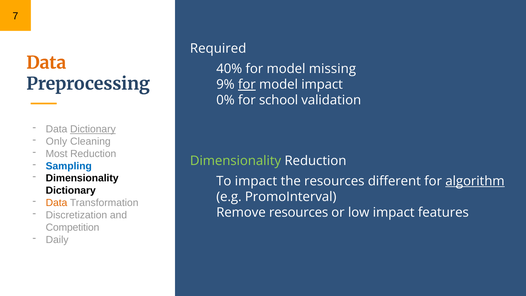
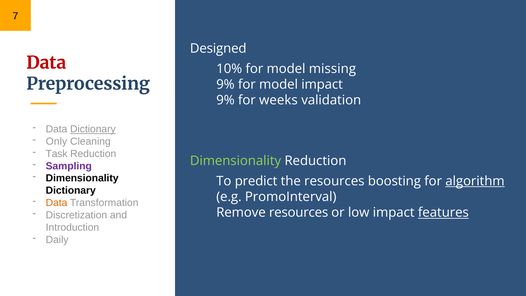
Required: Required -> Designed
Data at (46, 63) colour: orange -> red
40%: 40% -> 10%
for at (247, 85) underline: present -> none
0% at (225, 100): 0% -> 9%
school: school -> weeks
Most: Most -> Task
Sampling colour: blue -> purple
To impact: impact -> predict
different: different -> boosting
features underline: none -> present
Competition: Competition -> Introduction
